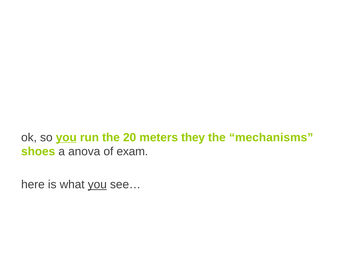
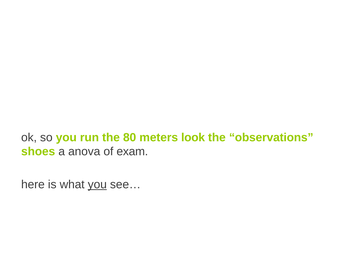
you at (66, 137) underline: present -> none
20: 20 -> 80
they: they -> look
mechanisms: mechanisms -> observations
